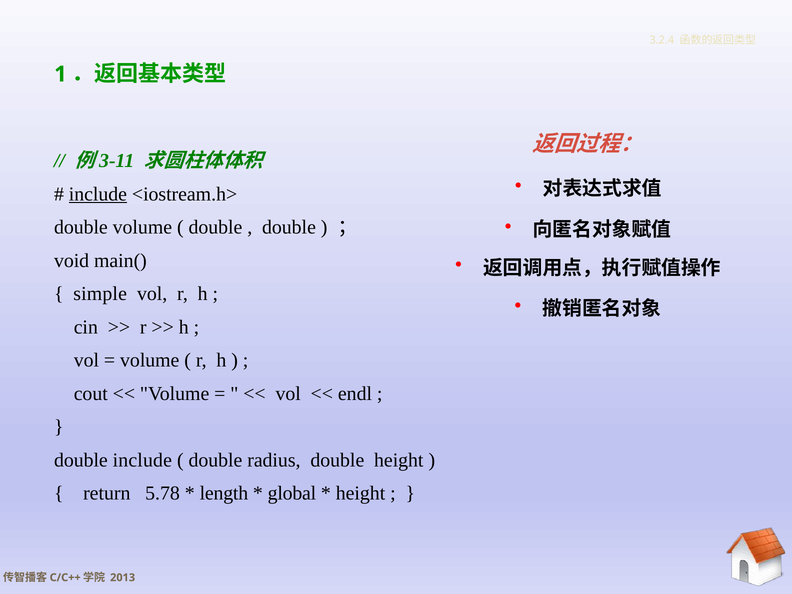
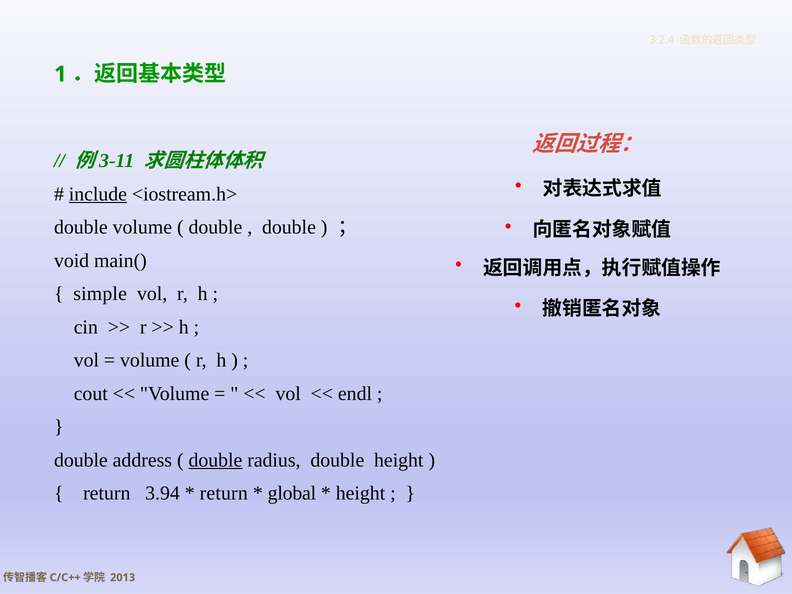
double include: include -> address
double at (215, 460) underline: none -> present
5.78: 5.78 -> 3.94
length at (224, 493): length -> return
